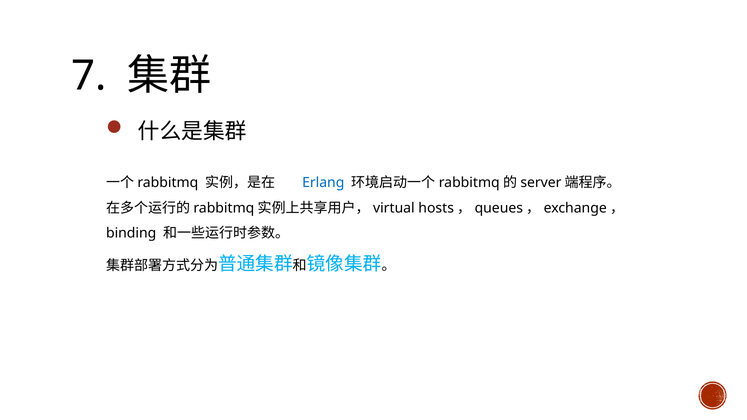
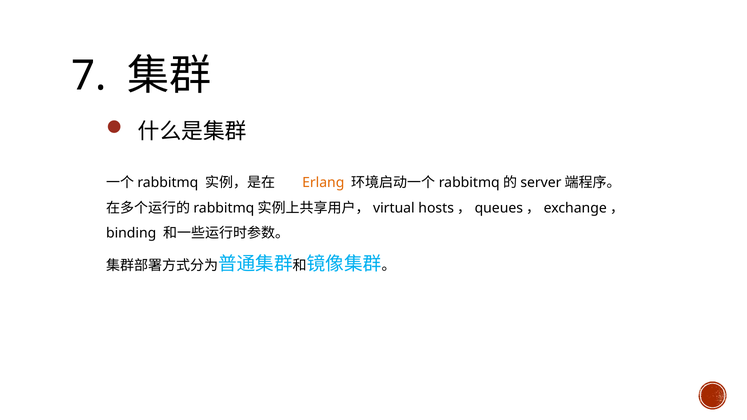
Erlang colour: blue -> orange
